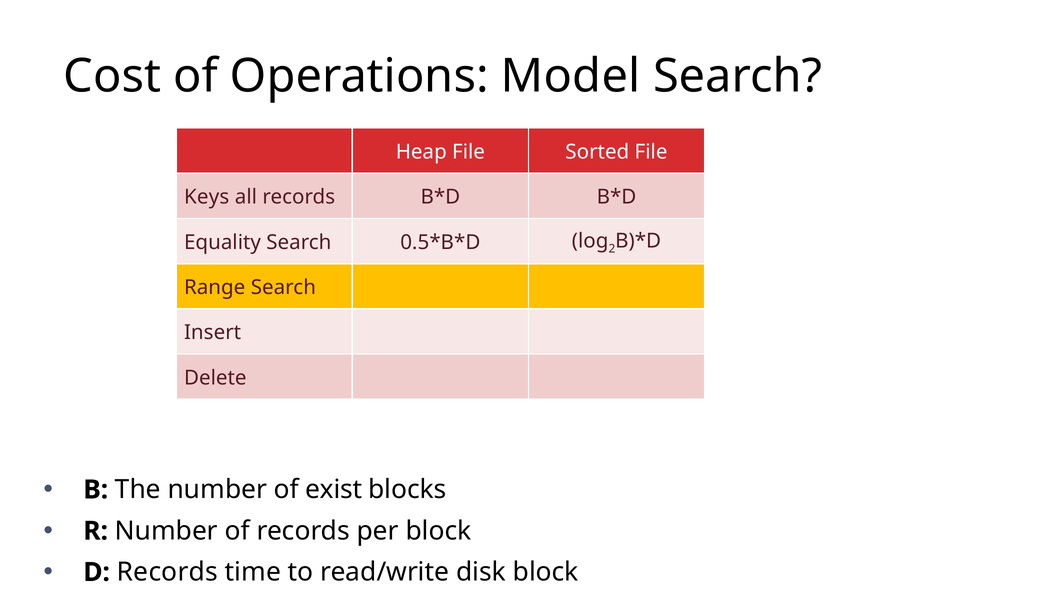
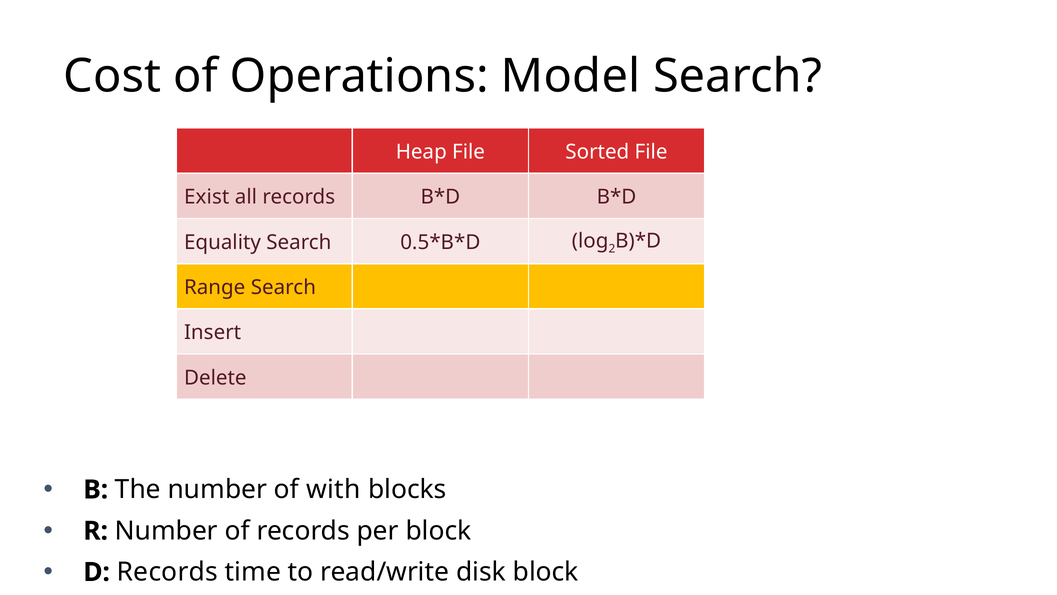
Keys: Keys -> Exist
exist: exist -> with
